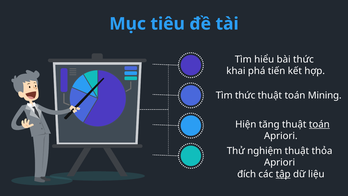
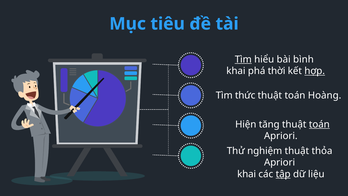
Tìm at (243, 59) underline: none -> present
bài thức: thức -> bình
tiến: tiến -> thời
hợp underline: none -> present
Mining: Mining -> Hoàng
đích at (247, 174): đích -> khai
